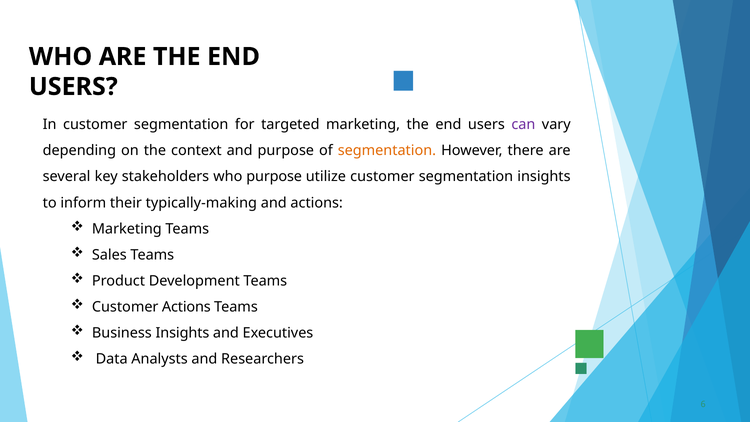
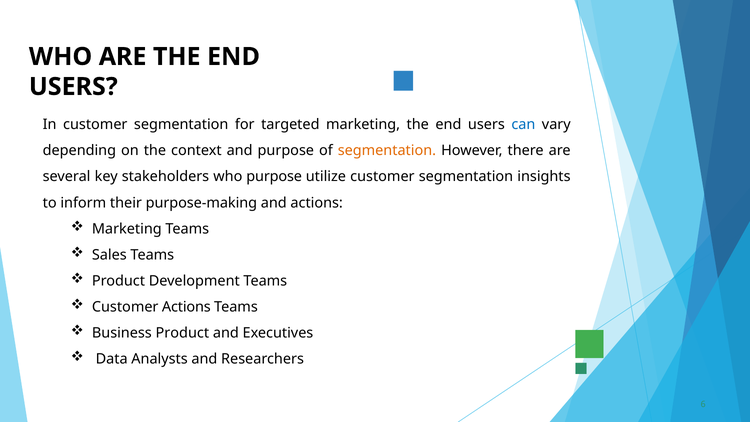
can colour: purple -> blue
typically-making: typically-making -> purpose-making
Business Insights: Insights -> Product
